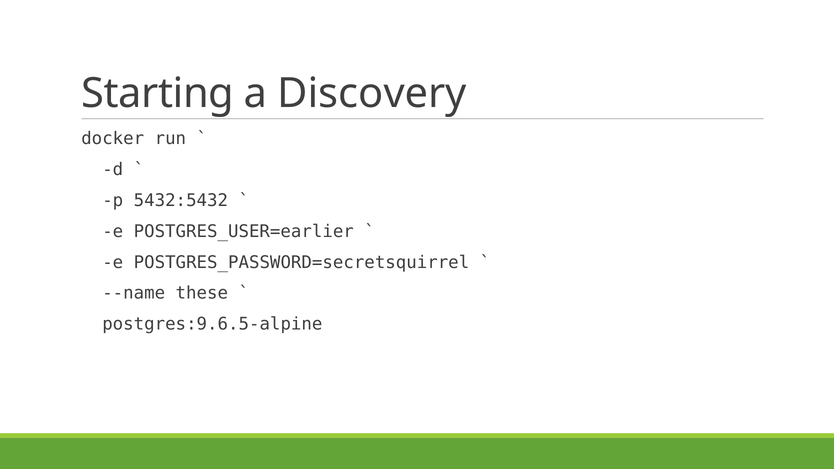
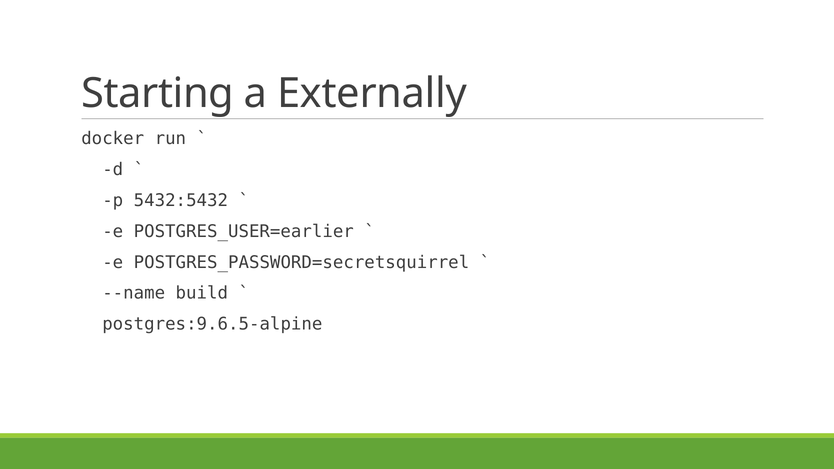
Discovery: Discovery -> Externally
these: these -> build
